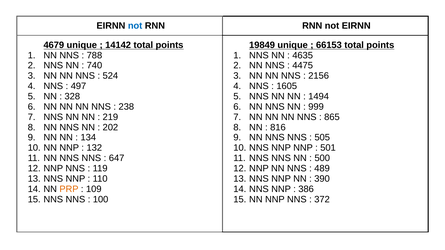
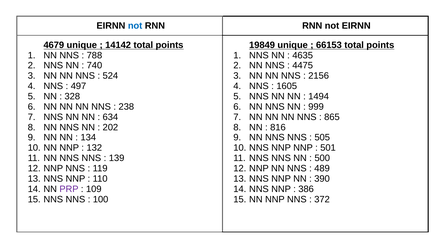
219: 219 -> 634
647: 647 -> 139
PRP colour: orange -> purple
